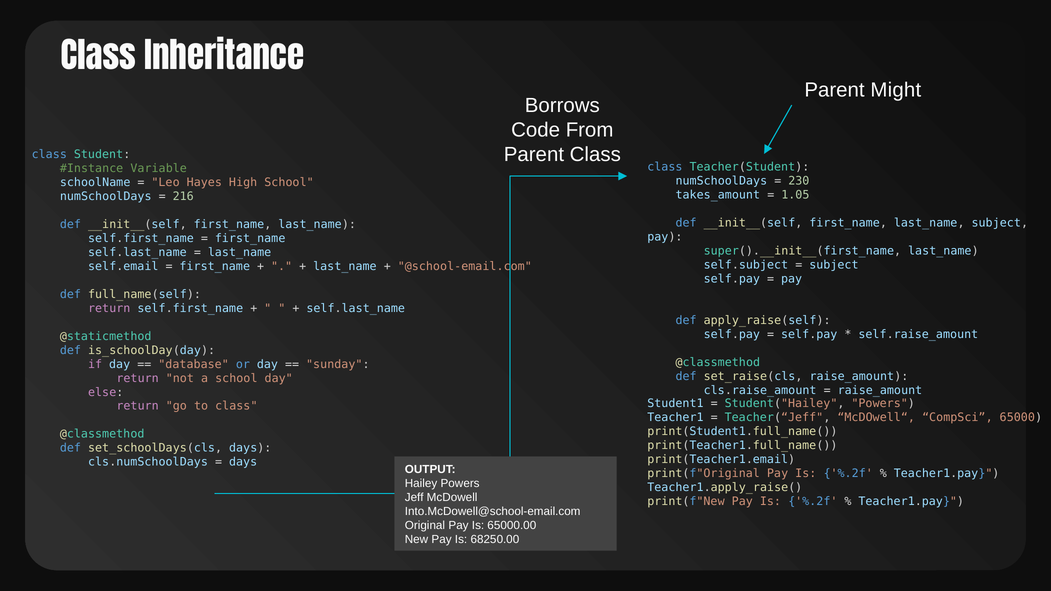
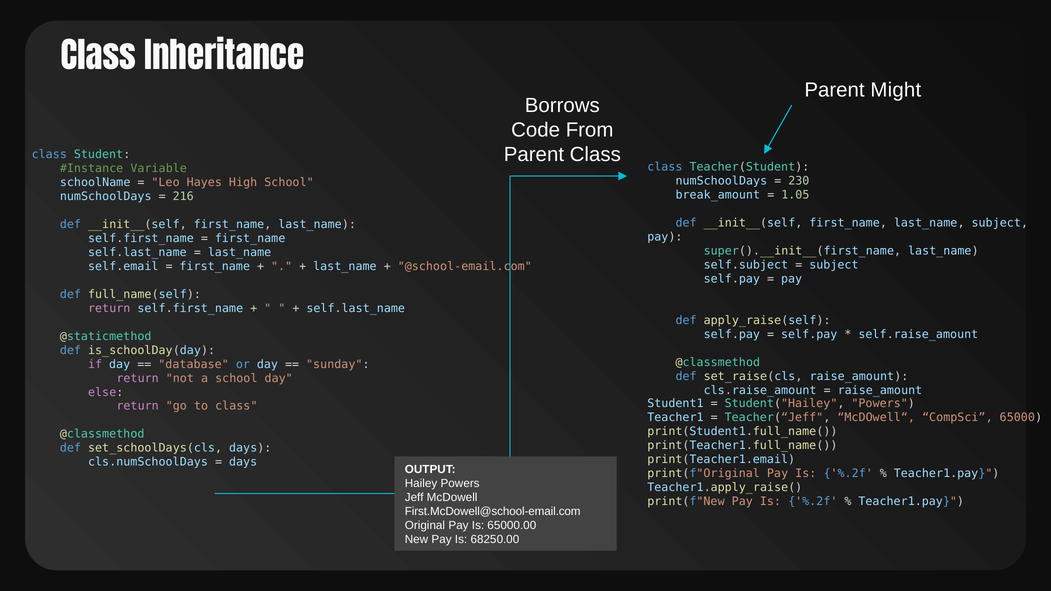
takes_amount: takes_amount -> break_amount
Into.McDowell@school-email.com: Into.McDowell@school-email.com -> First.McDowell@school-email.com
